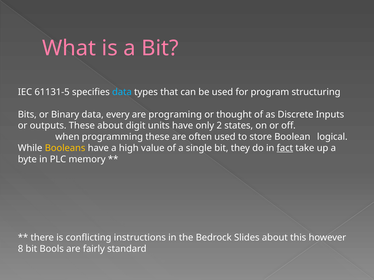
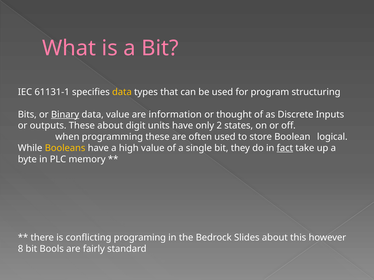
61131-5: 61131-5 -> 61131-1
data at (122, 92) colour: light blue -> yellow
Binary underline: none -> present
data every: every -> value
programing: programing -> information
instructions: instructions -> programing
